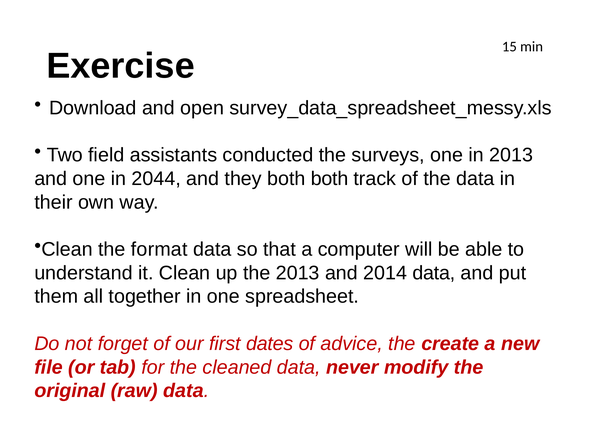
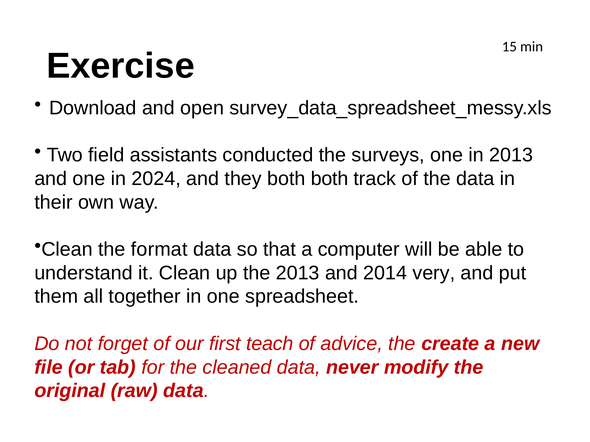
2044: 2044 -> 2024
2014 data: data -> very
dates: dates -> teach
